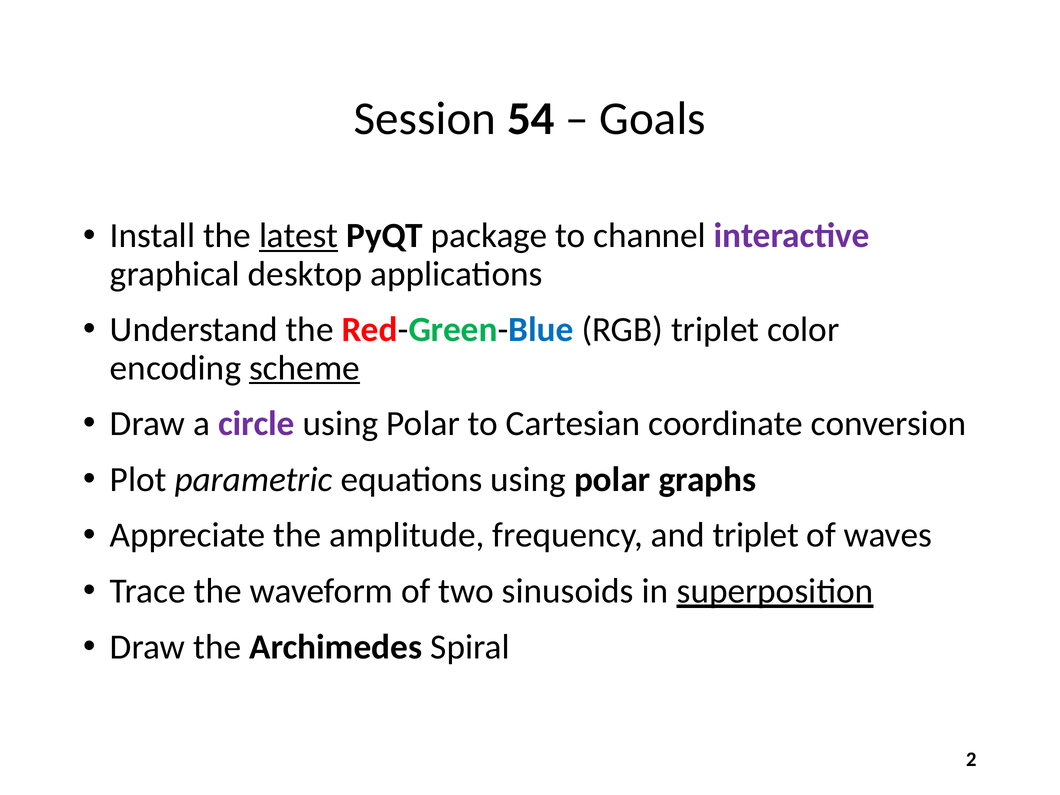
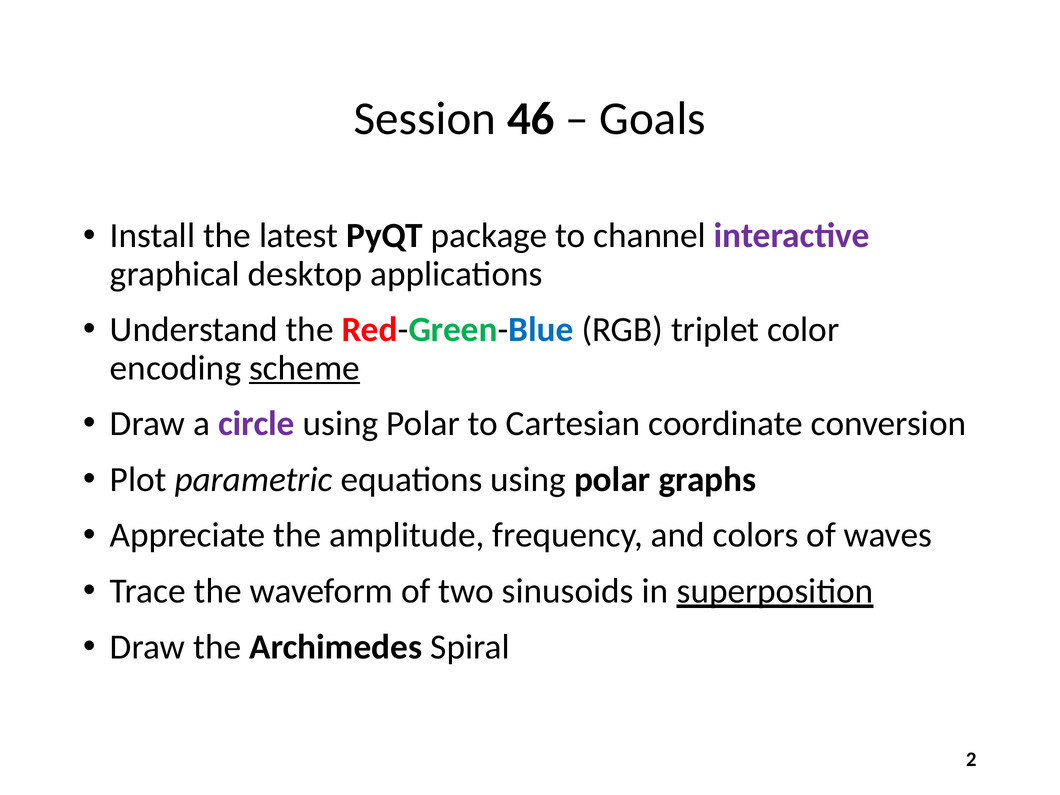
54: 54 -> 46
latest underline: present -> none
and triplet: triplet -> colors
